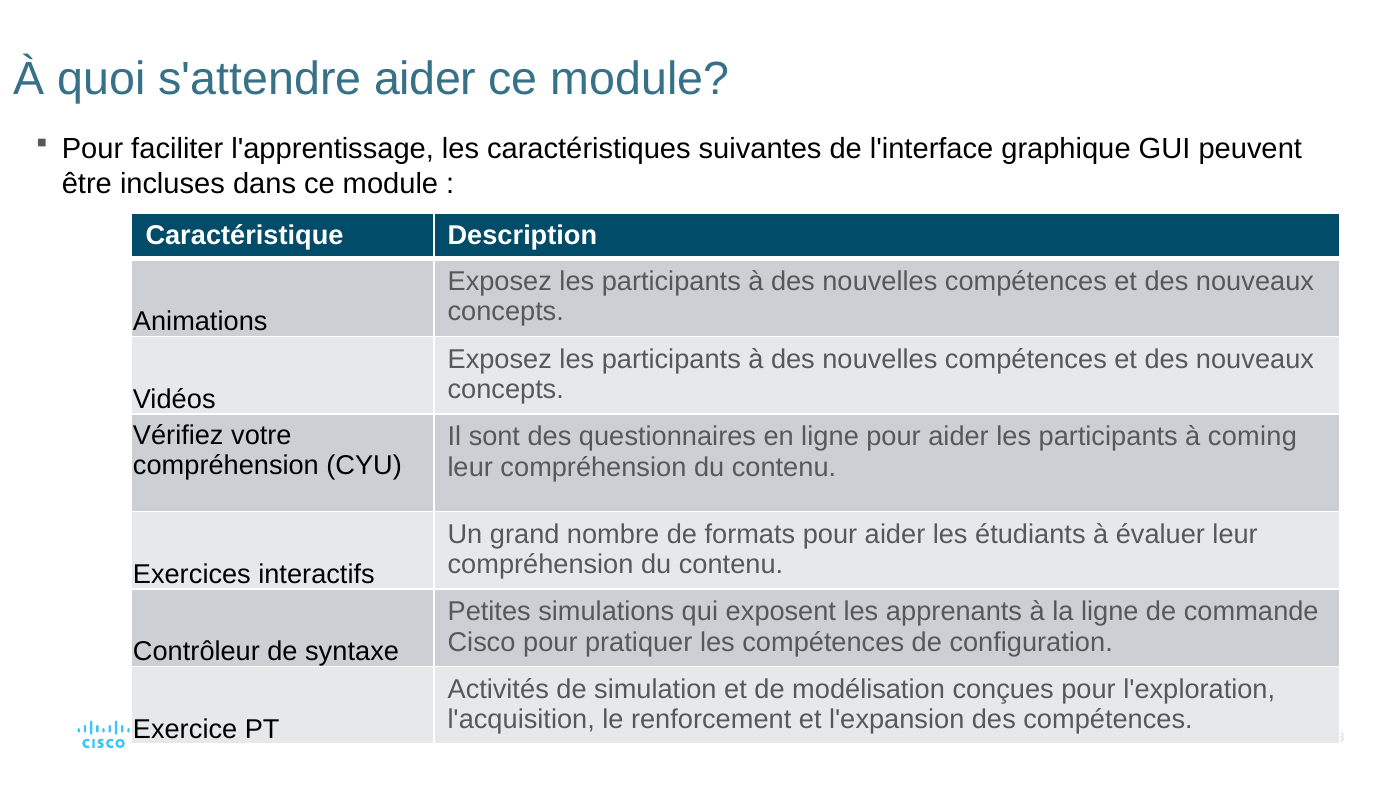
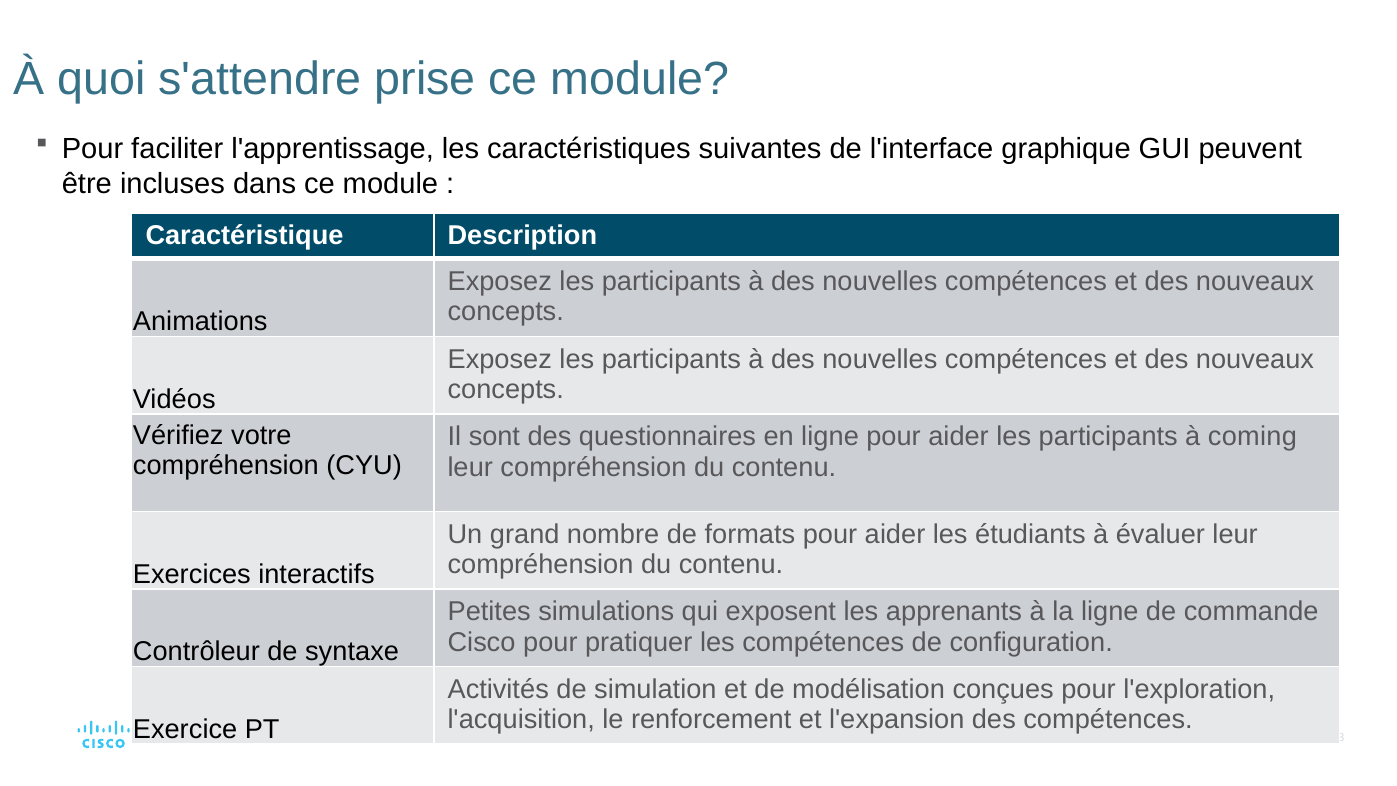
s'attendre aider: aider -> prise
